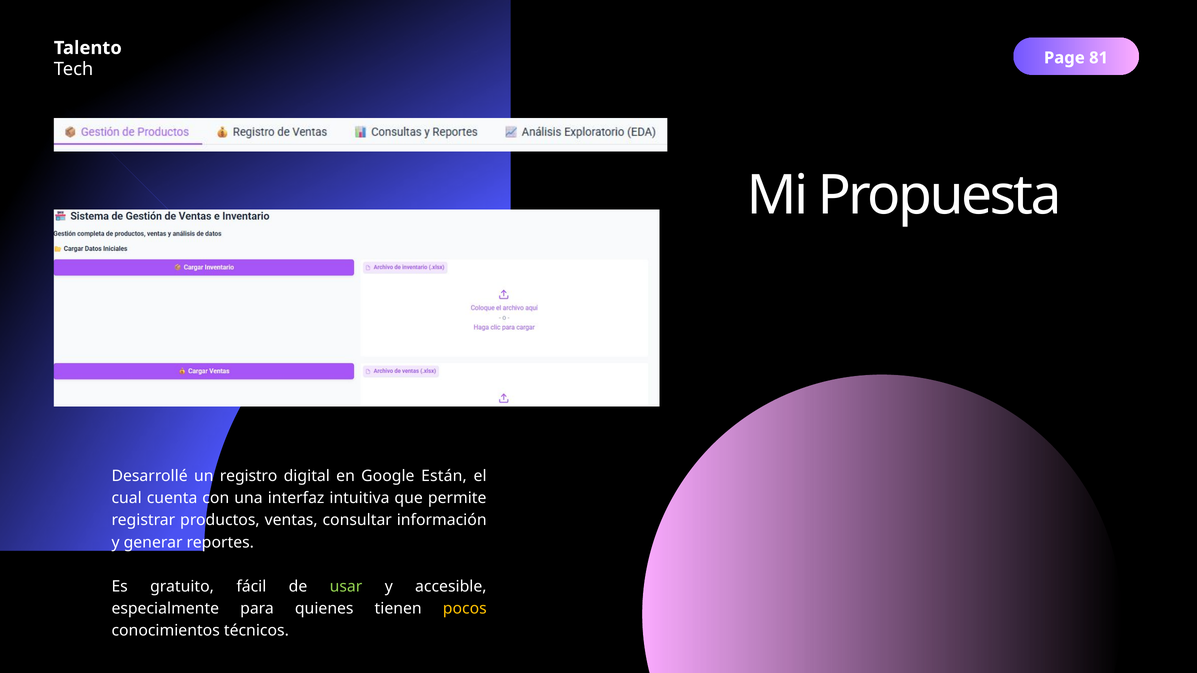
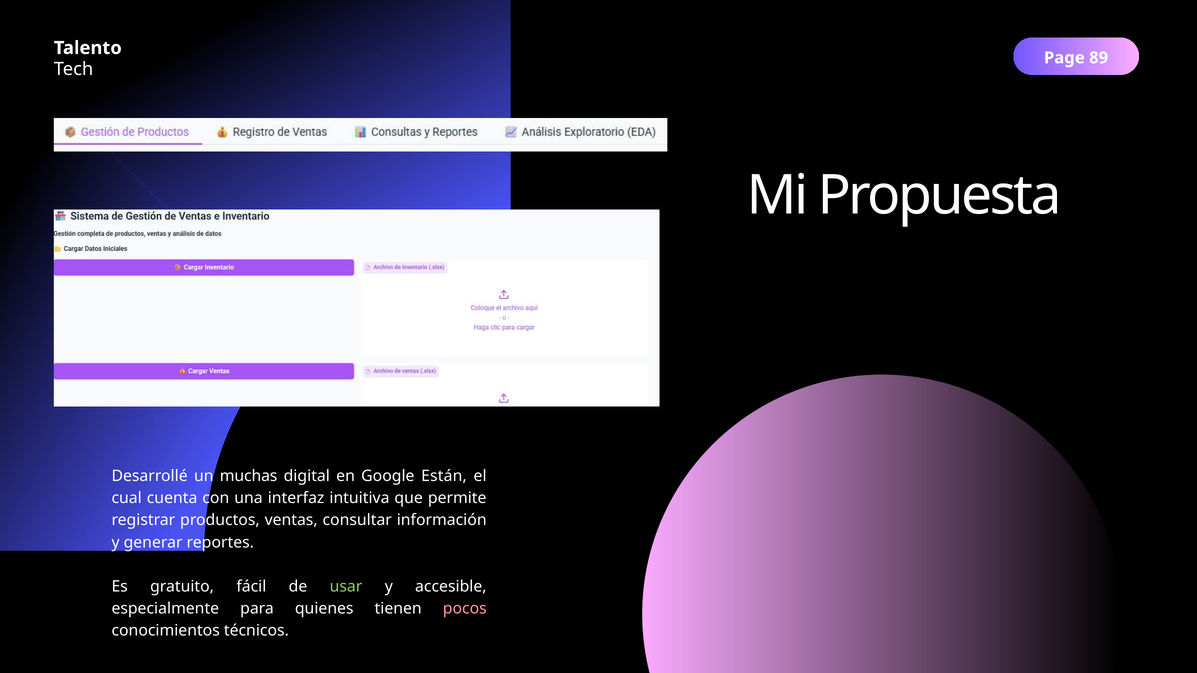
81: 81 -> 89
registro: registro -> muchas
pocos colour: yellow -> pink
